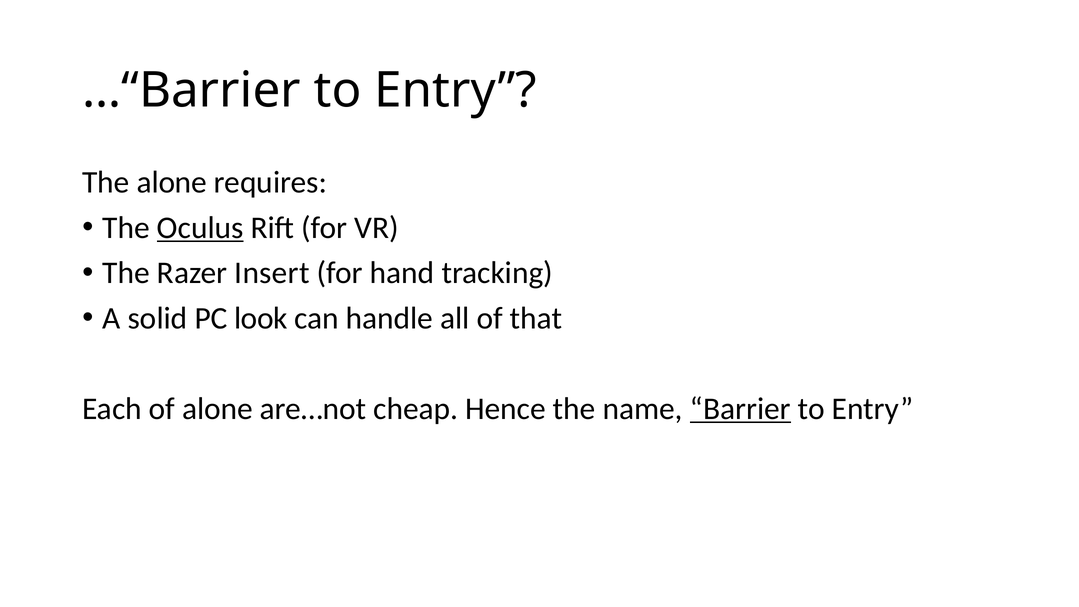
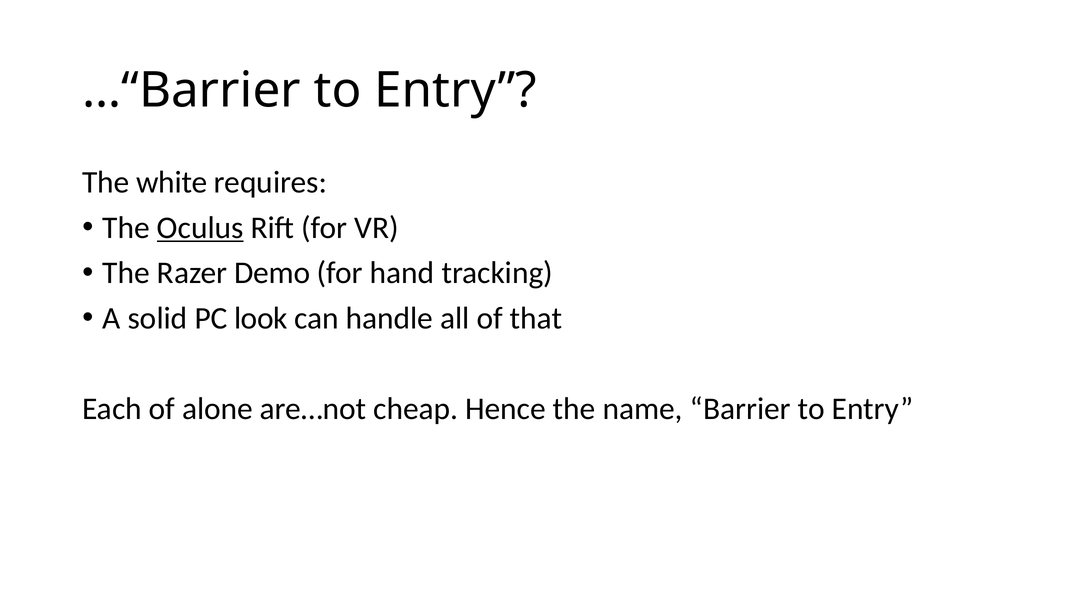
The alone: alone -> white
Insert: Insert -> Demo
Barrier underline: present -> none
